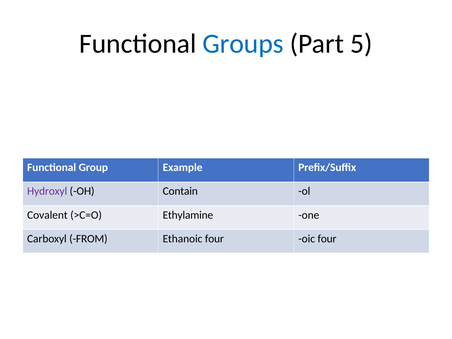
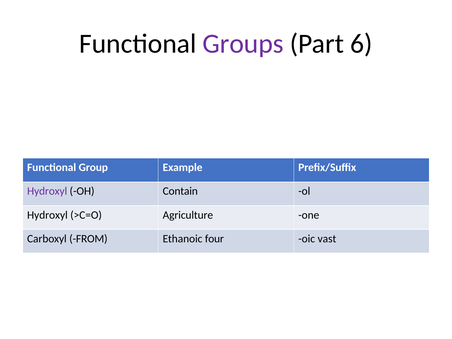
Groups colour: blue -> purple
5: 5 -> 6
Covalent at (47, 215): Covalent -> Hydroxyl
Ethylamine: Ethylamine -> Agriculture
oic four: four -> vast
